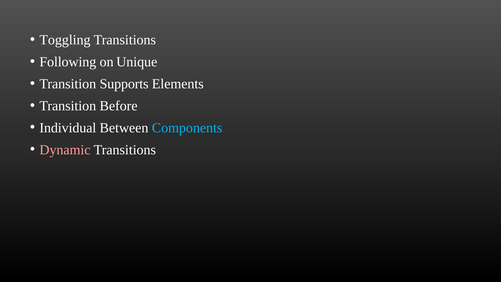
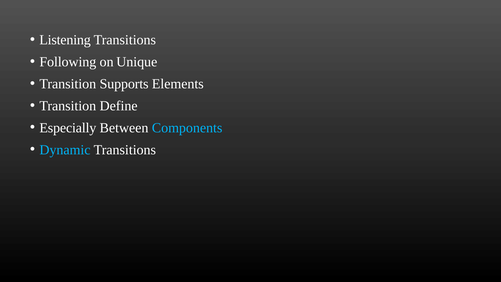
Toggling: Toggling -> Listening
Before: Before -> Define
Individual: Individual -> Especially
Dynamic colour: pink -> light blue
